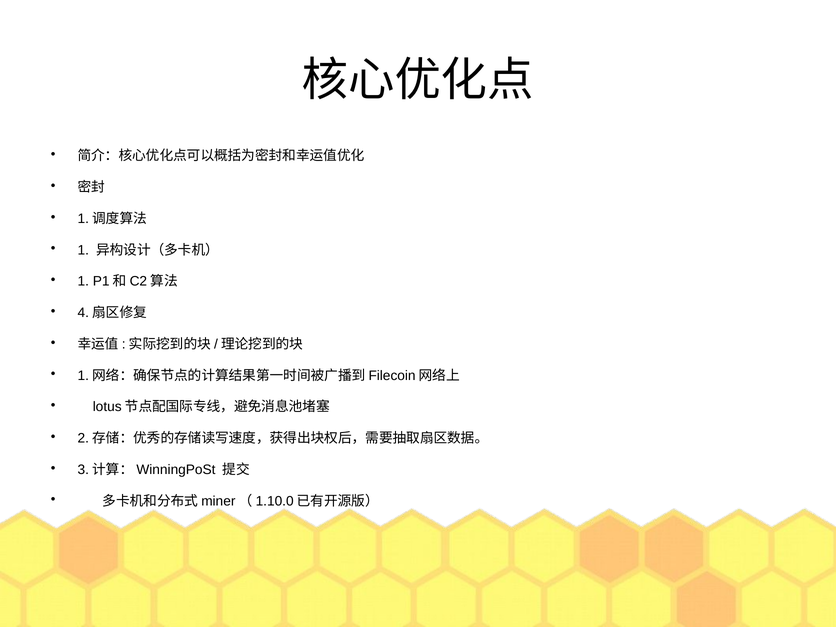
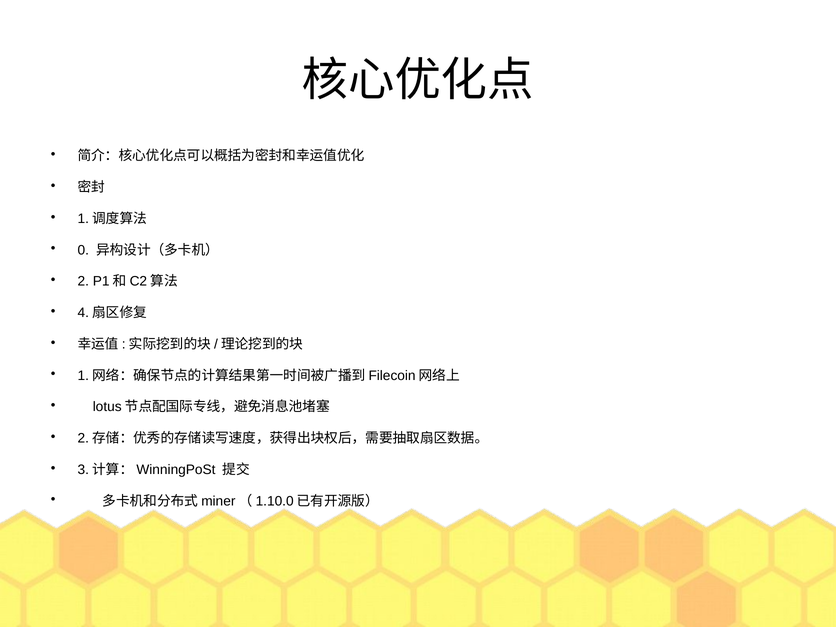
1 at (83, 250): 1 -> 0
1 at (83, 281): 1 -> 2
